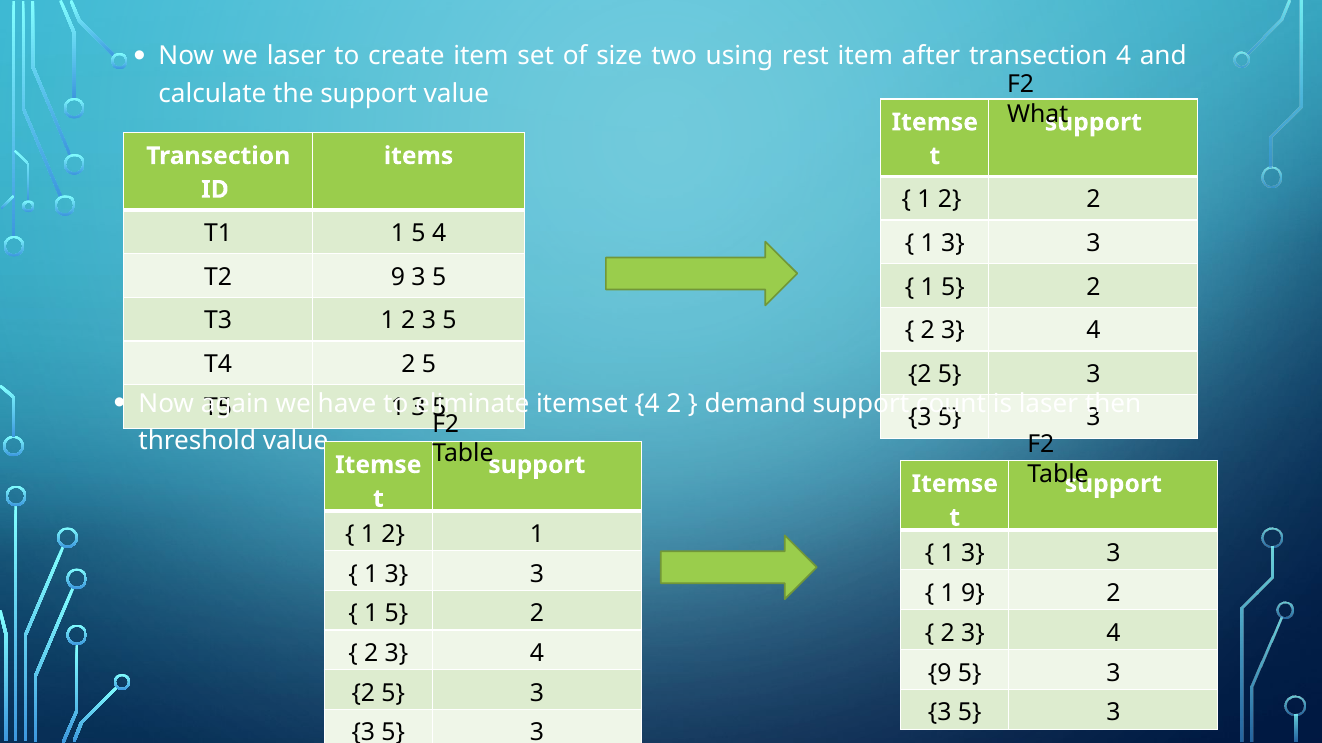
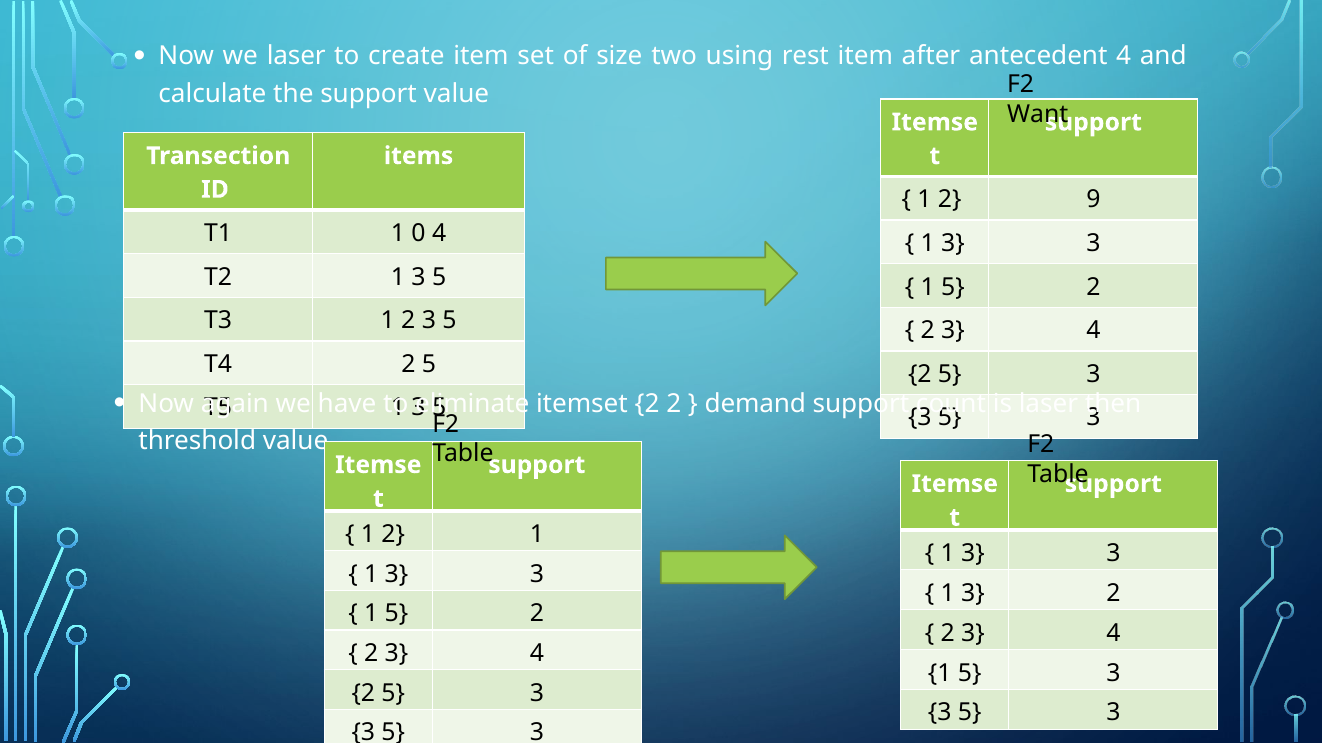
after transection: transection -> antecedent
What: What -> Want
2 2: 2 -> 9
T1 1 5: 5 -> 0
T2 9: 9 -> 1
itemset 4: 4 -> 2
9 at (973, 594): 9 -> 3
9 at (940, 673): 9 -> 1
